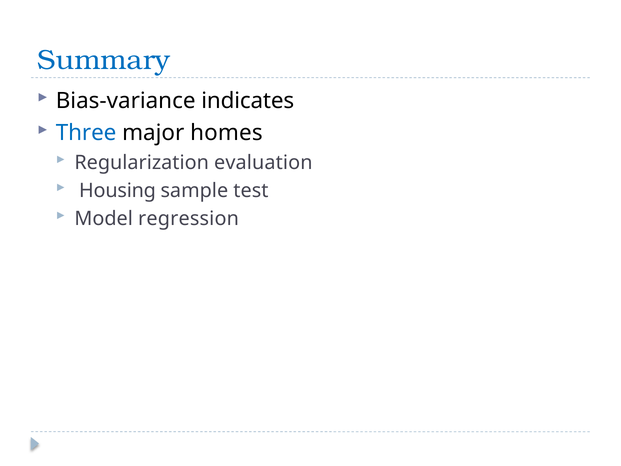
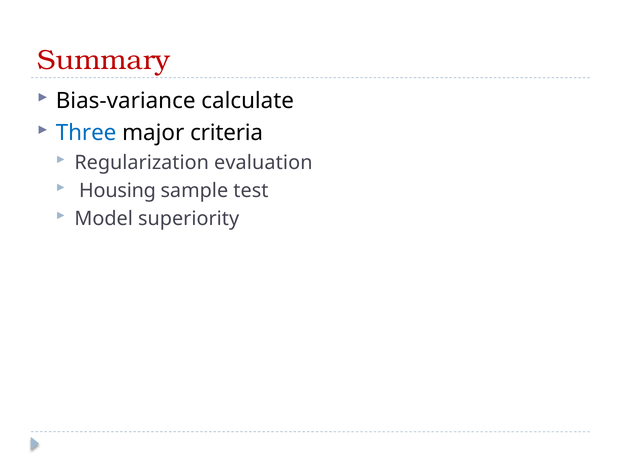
Summary colour: blue -> red
indicates: indicates -> calculate
homes: homes -> criteria
regression: regression -> superiority
